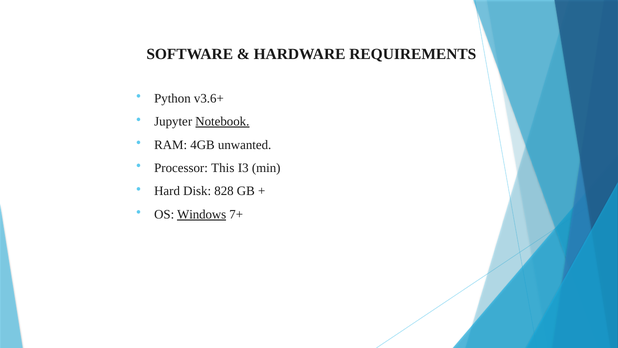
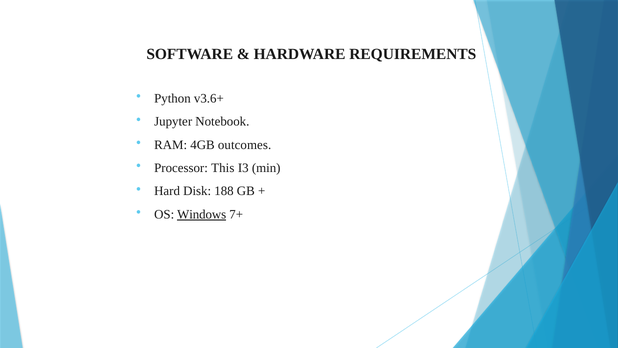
Notebook underline: present -> none
unwanted: unwanted -> outcomes
828: 828 -> 188
